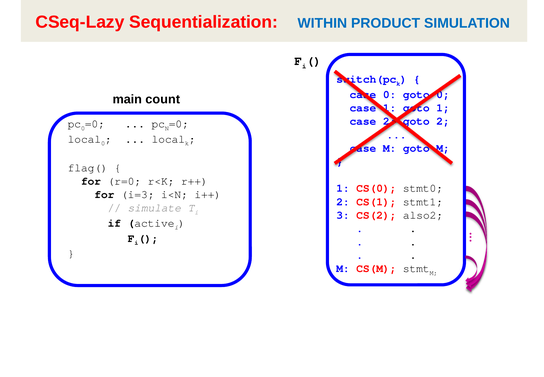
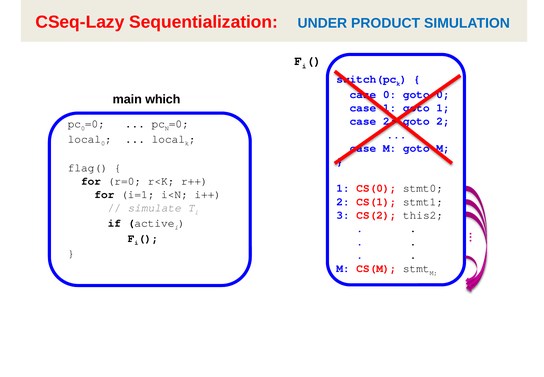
WITHIN: WITHIN -> UNDER
count: count -> which
i=3: i=3 -> i=1
also2: also2 -> this2
